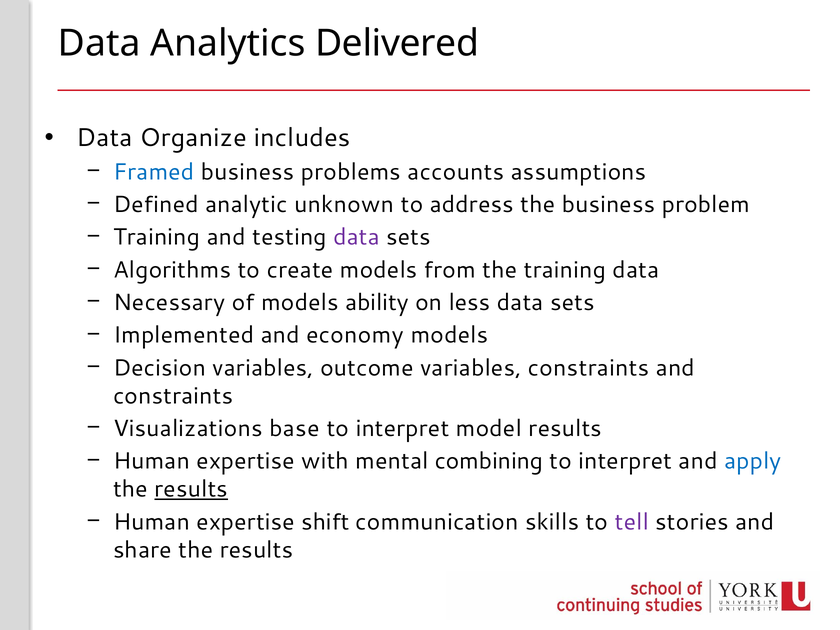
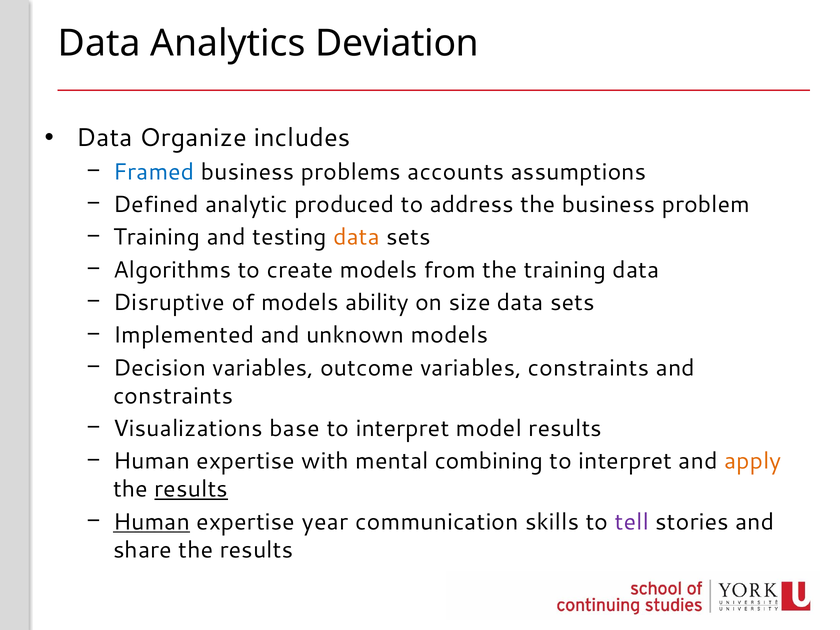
Delivered: Delivered -> Deviation
unknown: unknown -> produced
data at (357, 237) colour: purple -> orange
Necessary: Necessary -> Disruptive
less: less -> size
economy: economy -> unknown
apply colour: blue -> orange
Human at (152, 522) underline: none -> present
shift: shift -> year
